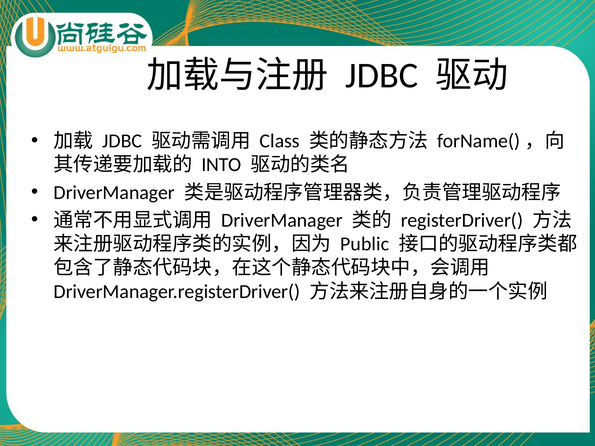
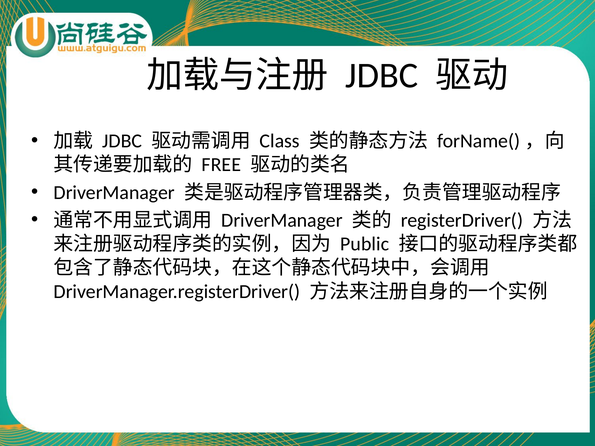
INTO: INTO -> FREE
